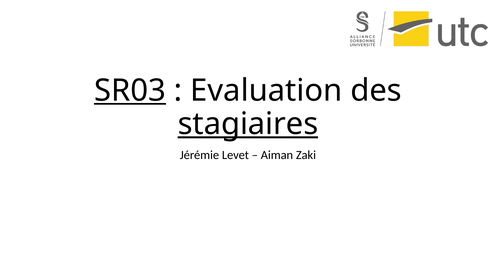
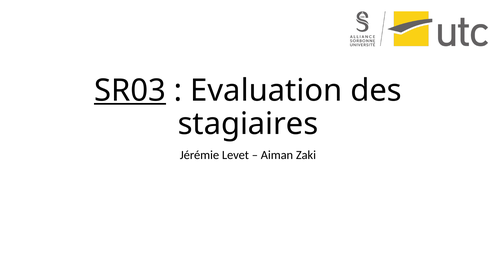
stagiaires underline: present -> none
